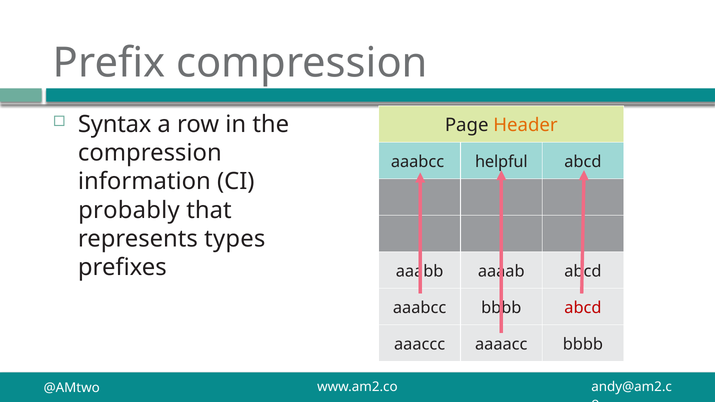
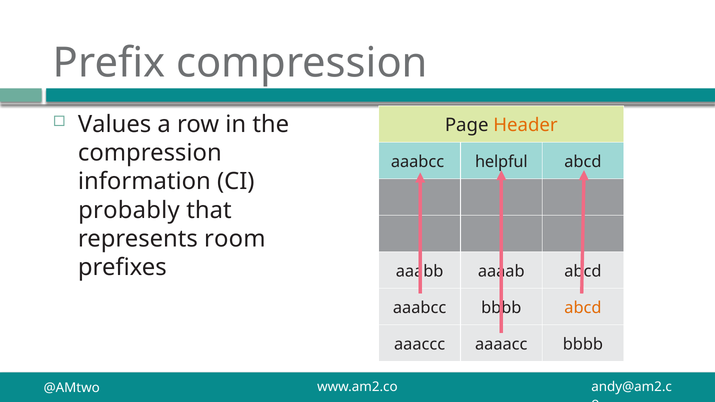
Syntax: Syntax -> Values
types: types -> room
abcd at (583, 308) colour: red -> orange
